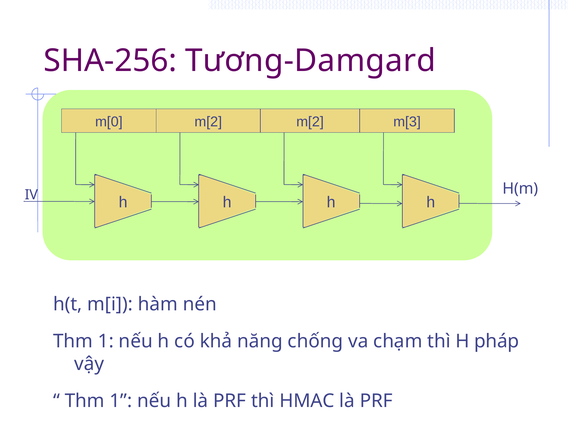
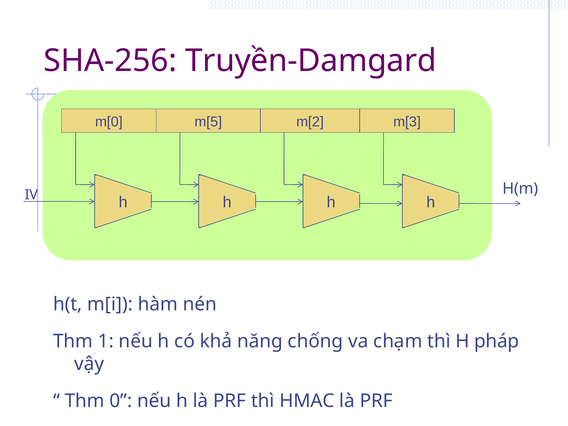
Tương-Damgard: Tương-Damgard -> Truyền-Damgard
m[0 m[2: m[2 -> m[5
1 at (121, 401): 1 -> 0
